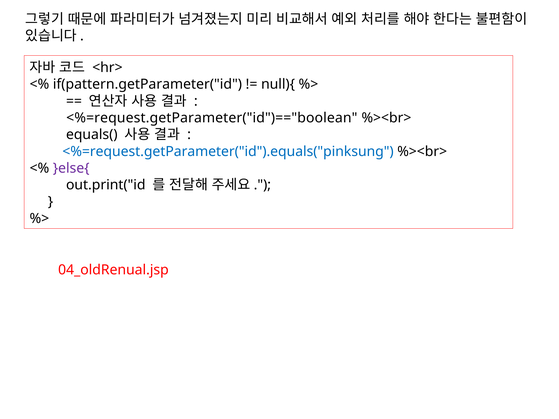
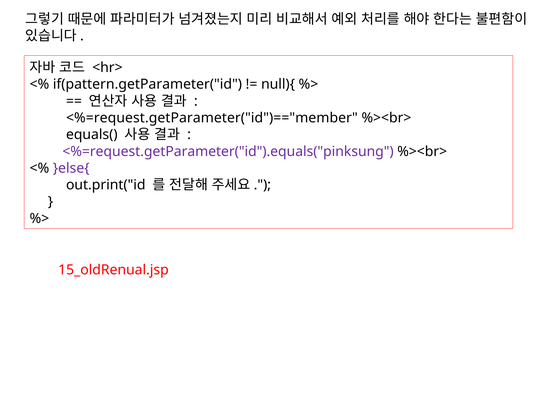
<%=request.getParameter("id")=="boolean: <%=request.getParameter("id")=="boolean -> <%=request.getParameter("id")=="member
<%=request.getParameter("id").equals("pinksung colour: blue -> purple
04_oldRenual.jsp: 04_oldRenual.jsp -> 15_oldRenual.jsp
